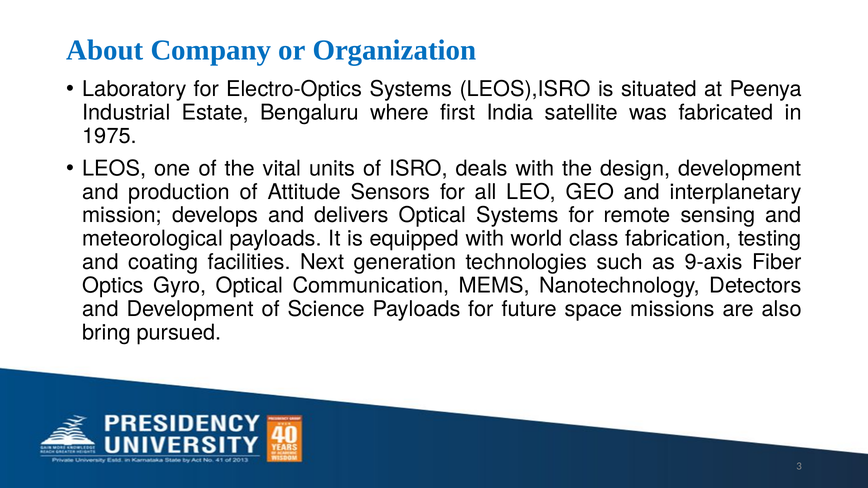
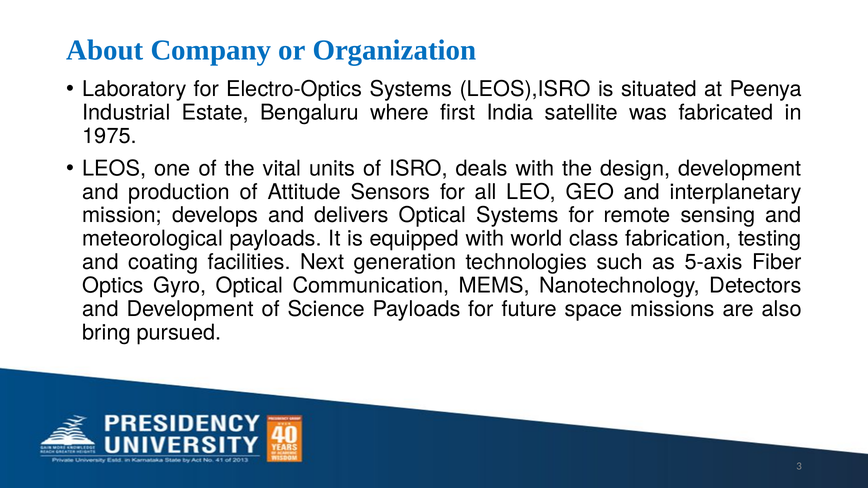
9-axis: 9-axis -> 5-axis
